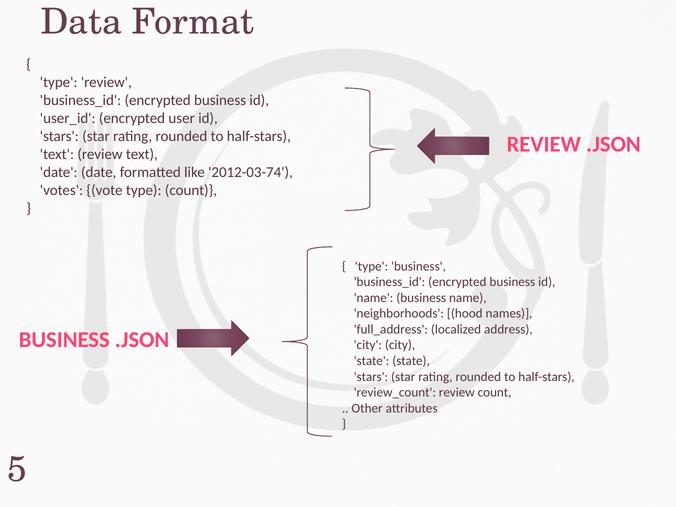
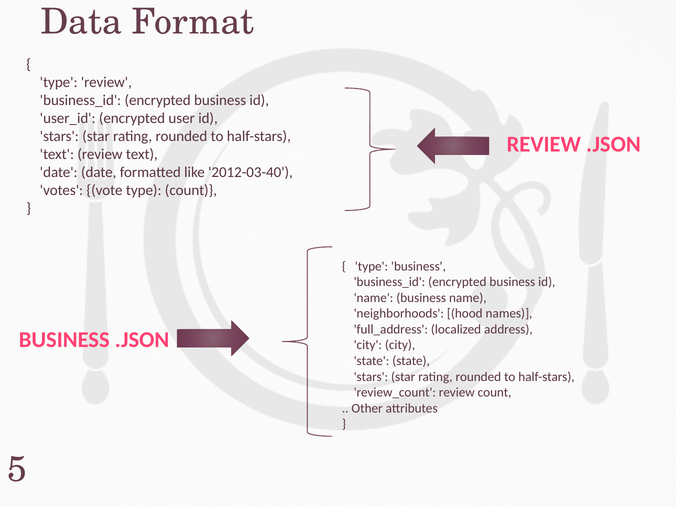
2012-03-74: 2012-03-74 -> 2012-03-40
